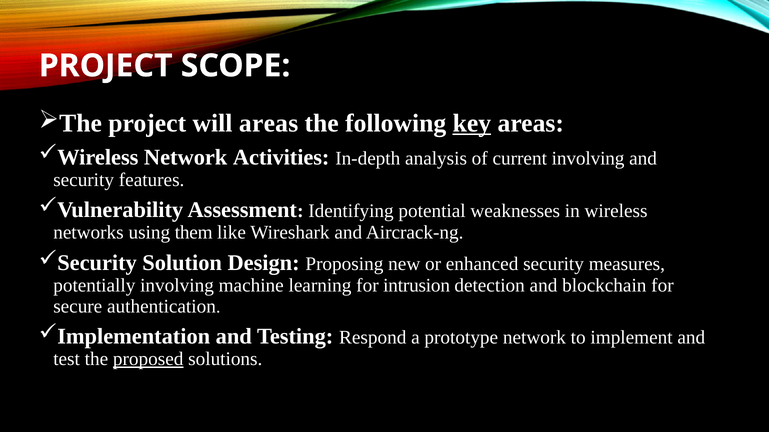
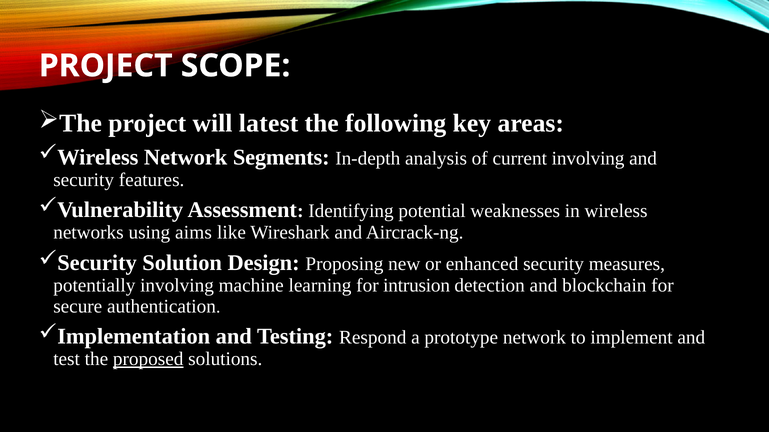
will areas: areas -> latest
key underline: present -> none
Activities: Activities -> Segments
them: them -> aims
